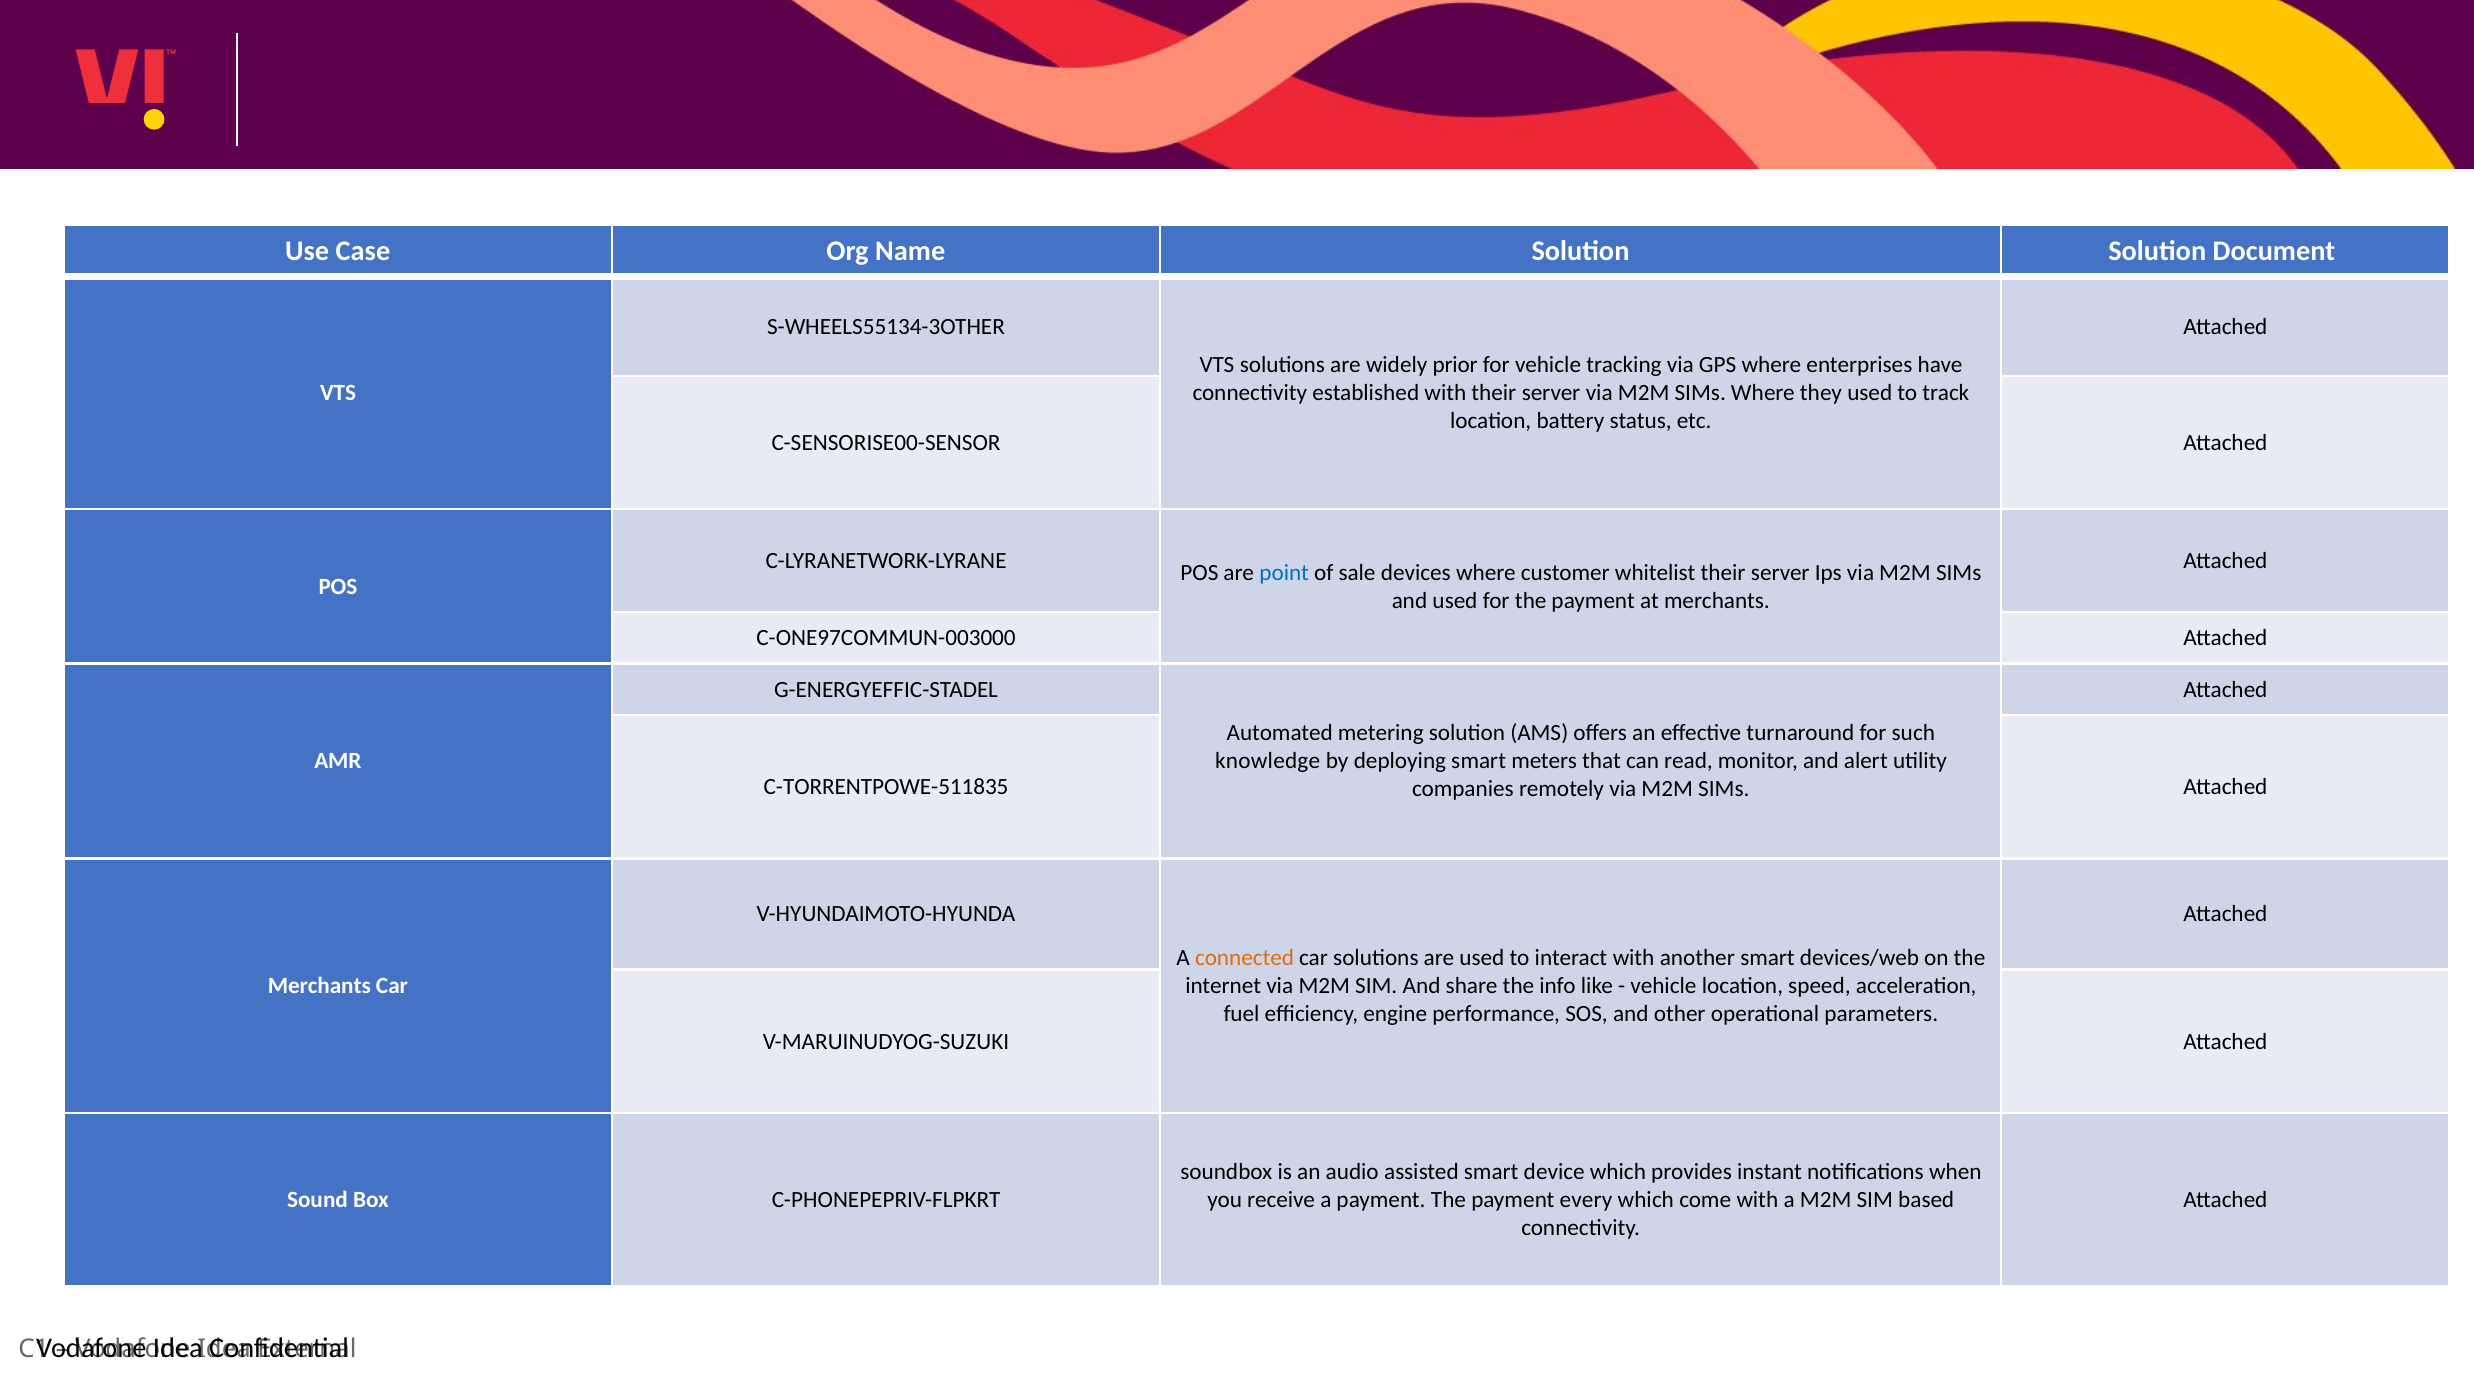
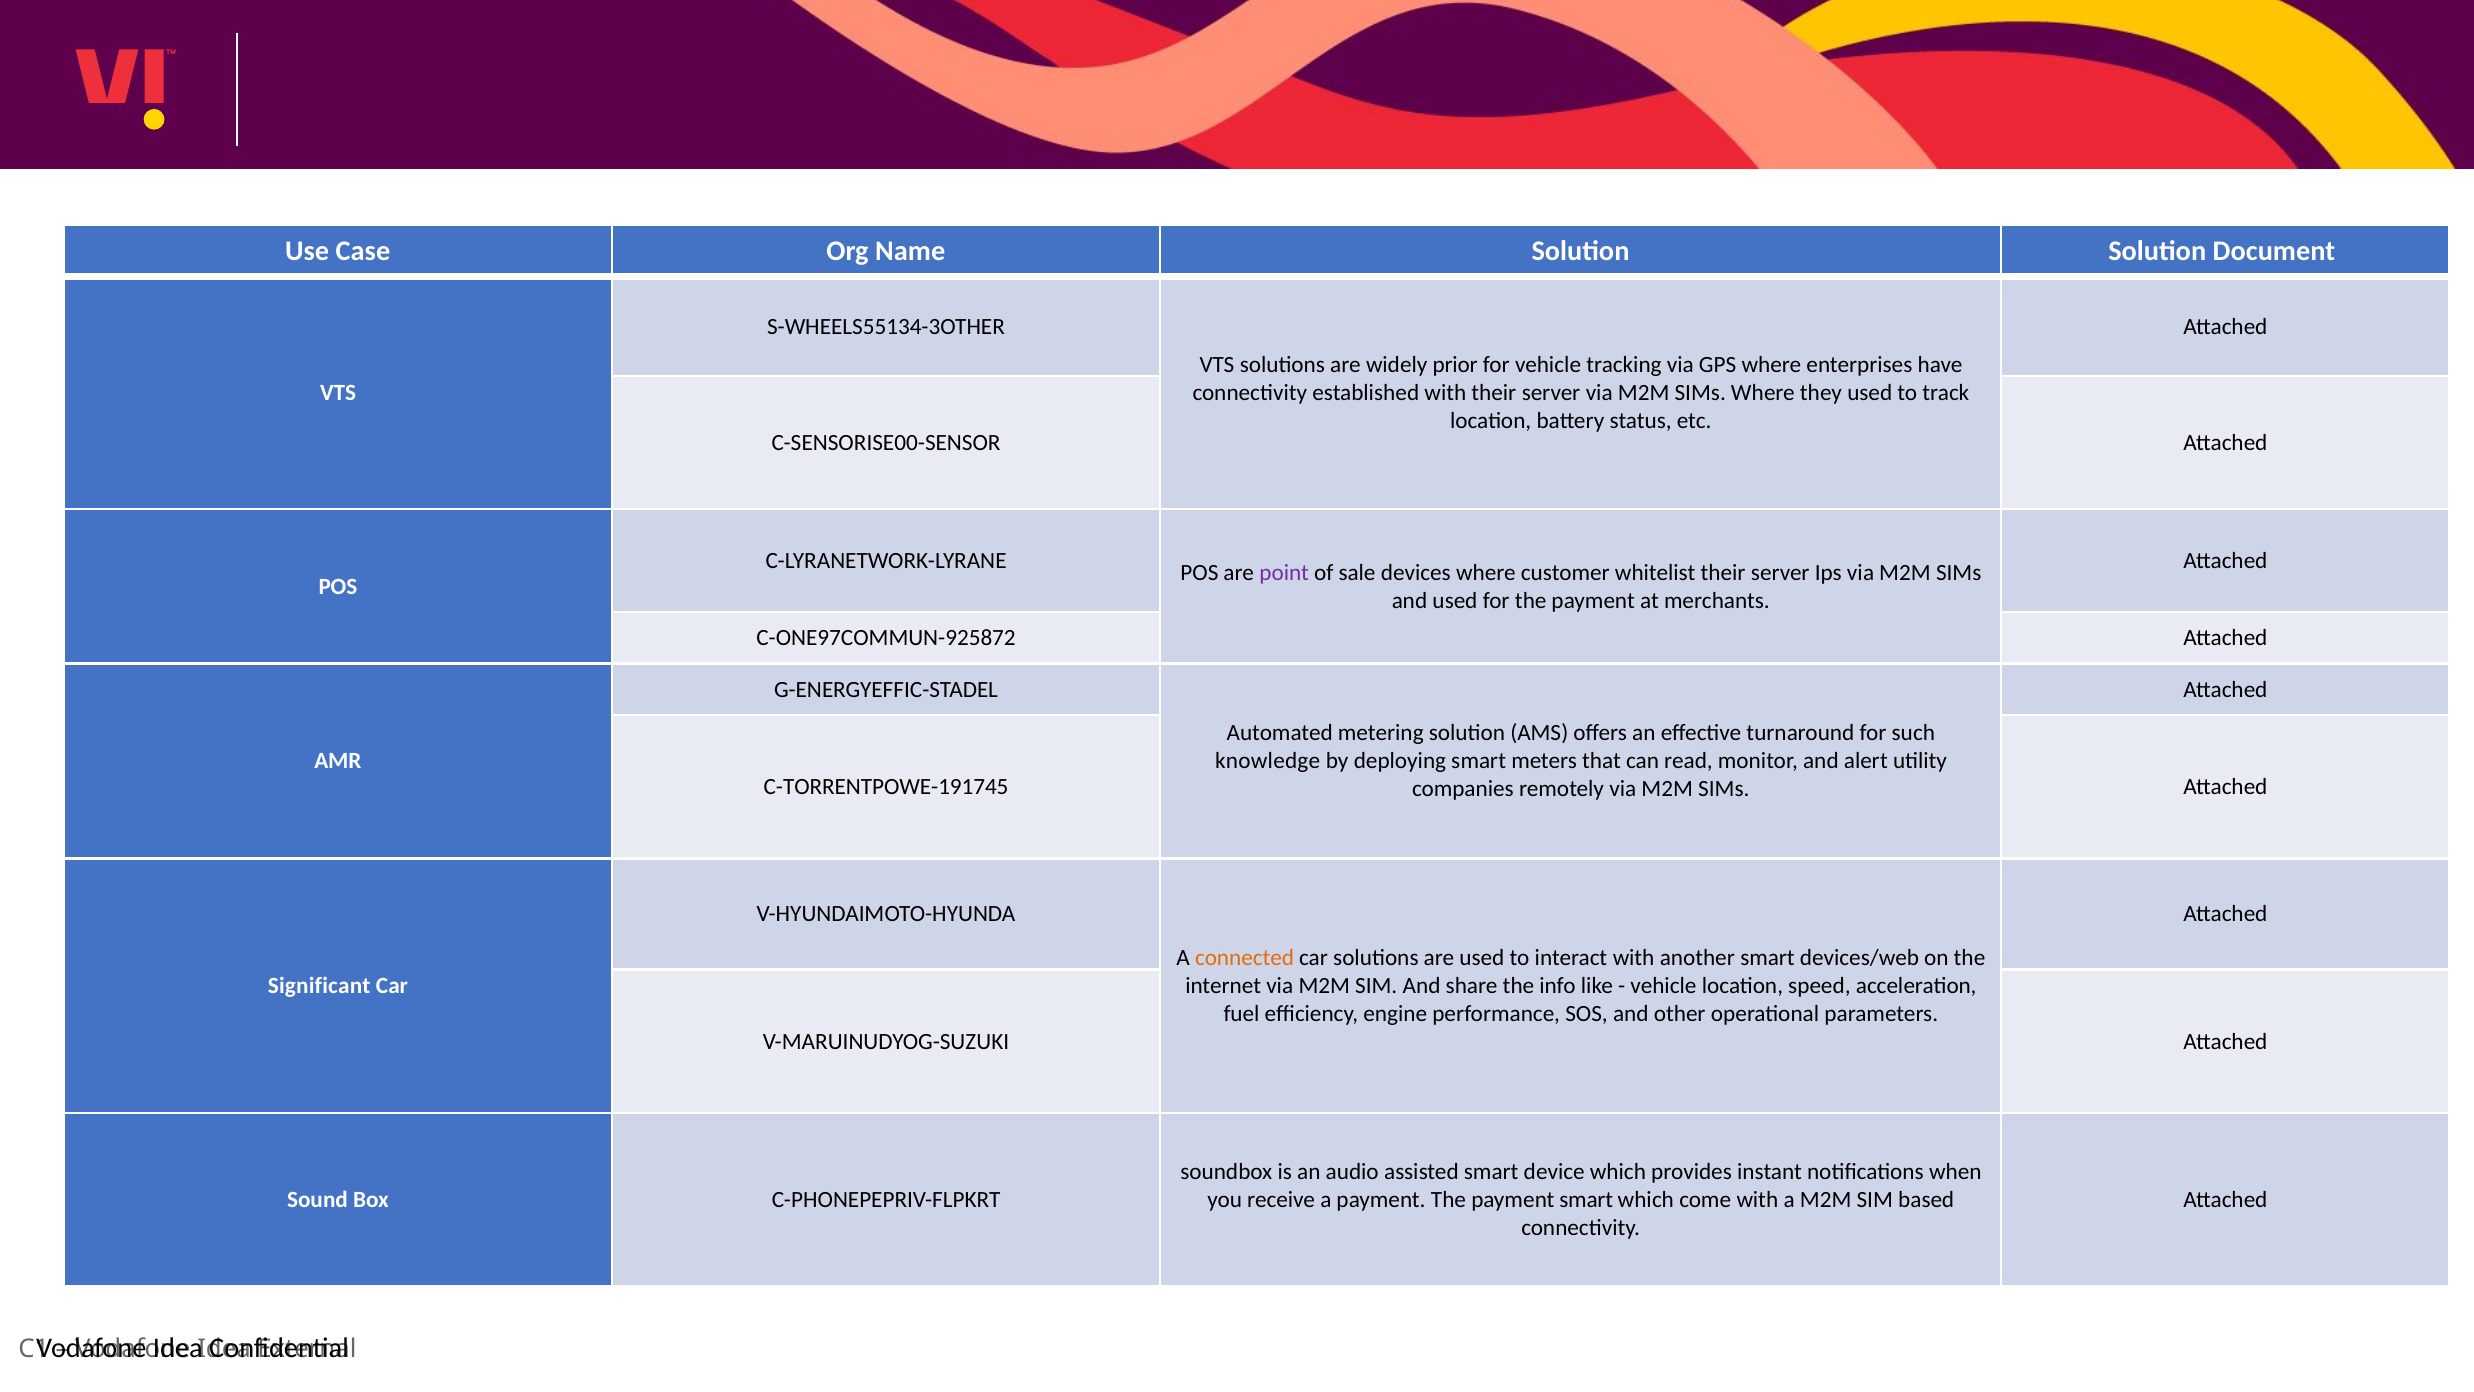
point colour: blue -> purple
C-ONE97COMMUN-003000: C-ONE97COMMUN-003000 -> C-ONE97COMMUN-925872
C-TORRENTPOWE-511835: C-TORRENTPOWE-511835 -> C-TORRENTPOWE-191745
Merchants at (319, 986): Merchants -> Significant
payment every: every -> smart
